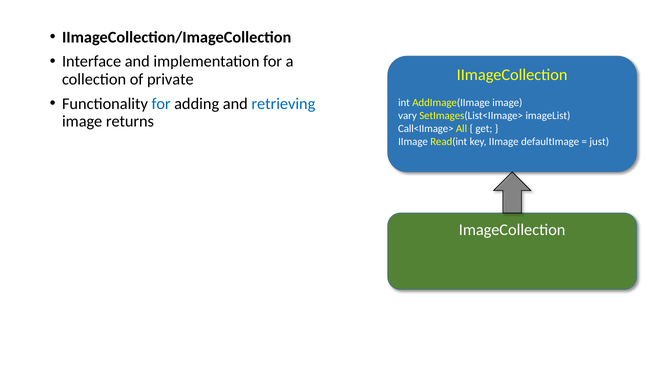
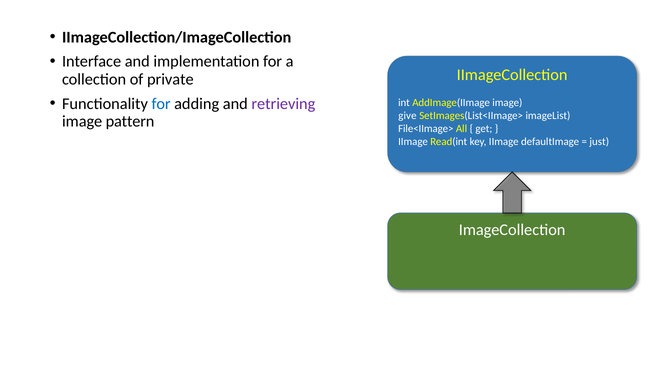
retrieving colour: blue -> purple
vary: vary -> give
returns: returns -> pattern
Call<IImage>: Call<IImage> -> File<IImage>
